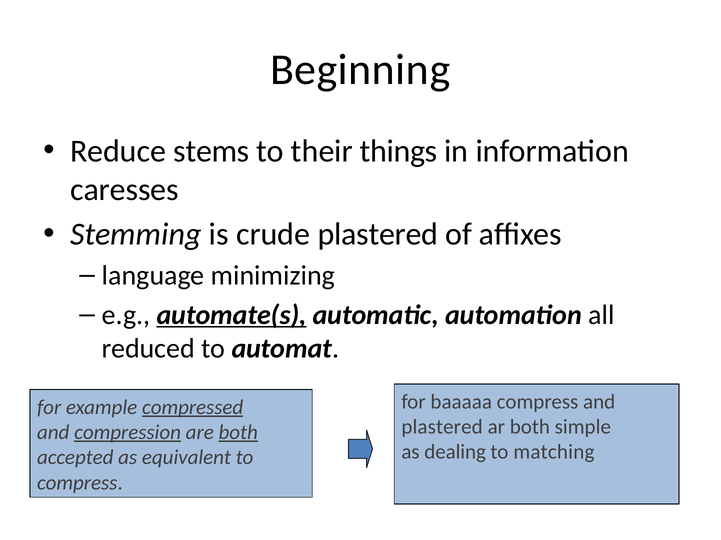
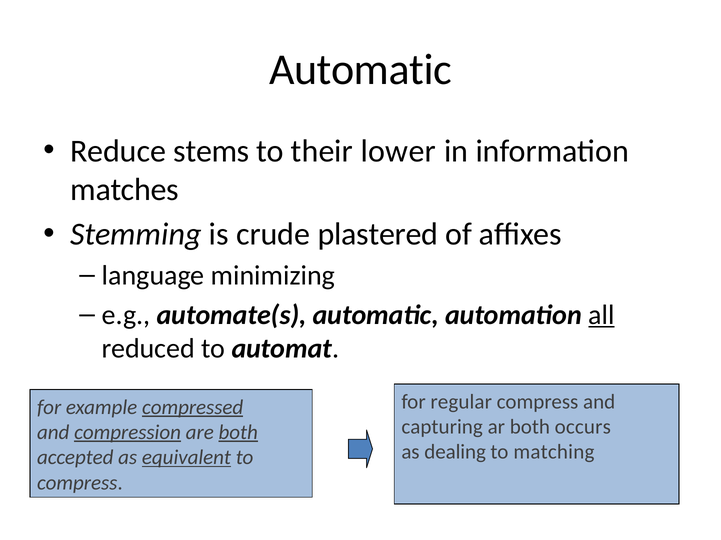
Beginning at (360, 70): Beginning -> Automatic
things: things -> lower
caresses: caresses -> matches
automate(s underline: present -> none
all underline: none -> present
baaaaa: baaaaa -> regular
plastered at (442, 427): plastered -> capturing
simple: simple -> occurs
equivalent underline: none -> present
